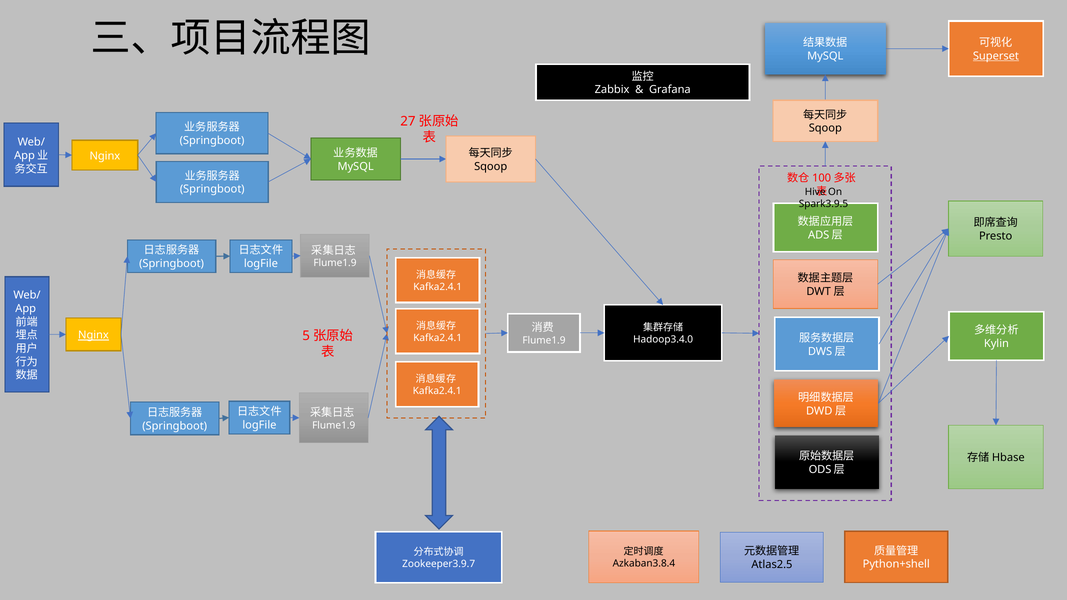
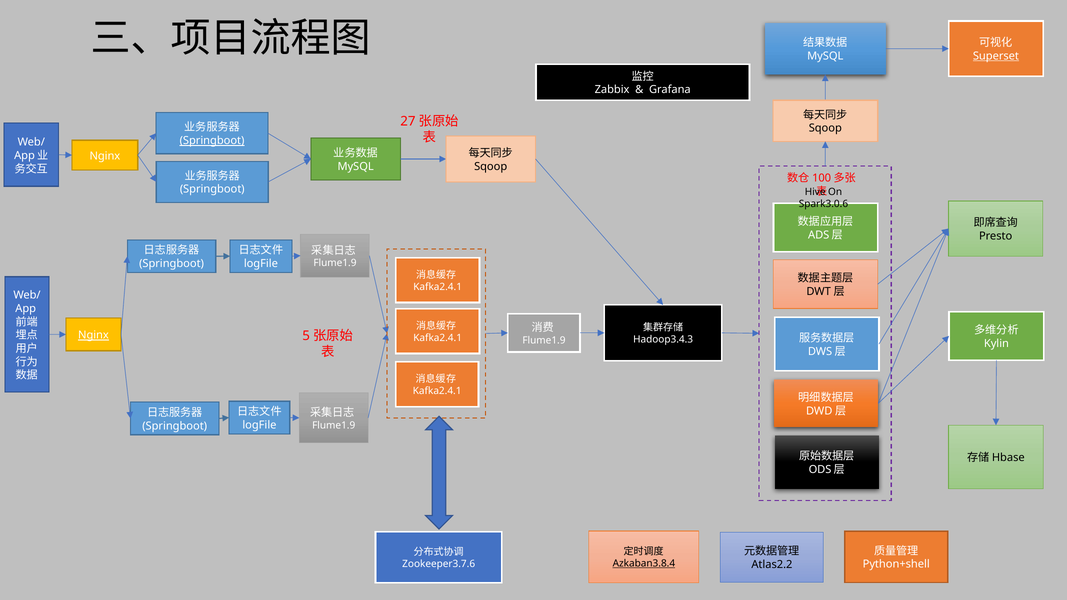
Springboot at (212, 141) underline: none -> present
Spark3.9.5: Spark3.9.5 -> Spark3.0.6
Hadoop3.4.0: Hadoop3.4.0 -> Hadoop3.4.3
Azkaban3.8.4 underline: none -> present
Zookeeper3.9.7: Zookeeper3.9.7 -> Zookeeper3.7.6
Atlas2.5: Atlas2.5 -> Atlas2.2
